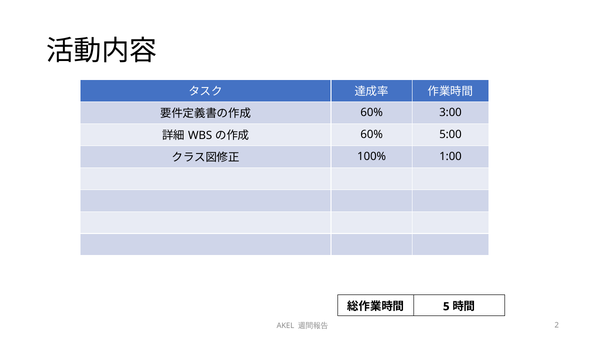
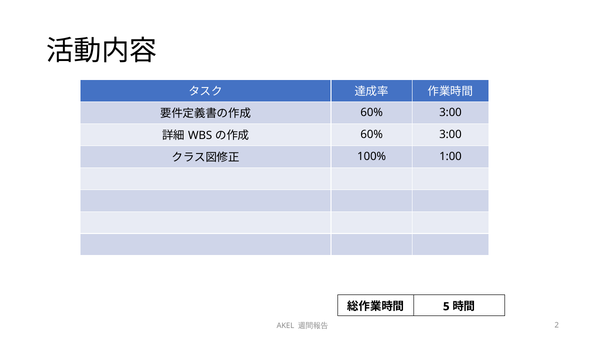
5:00 at (450, 134): 5:00 -> 3:00
